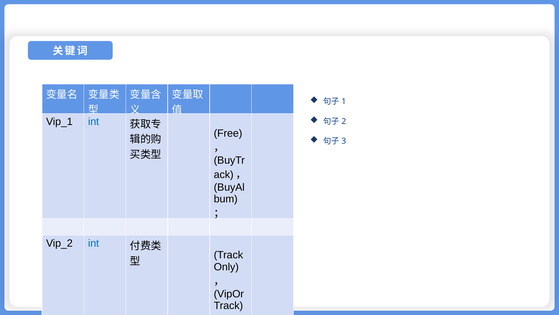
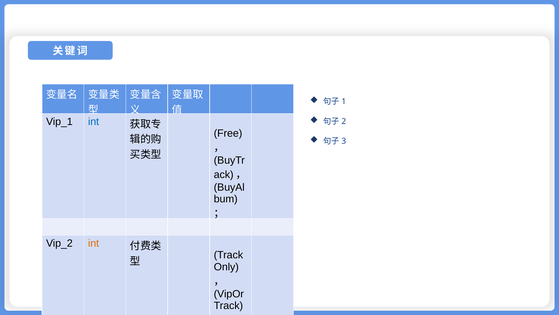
int at (94, 243) colour: blue -> orange
